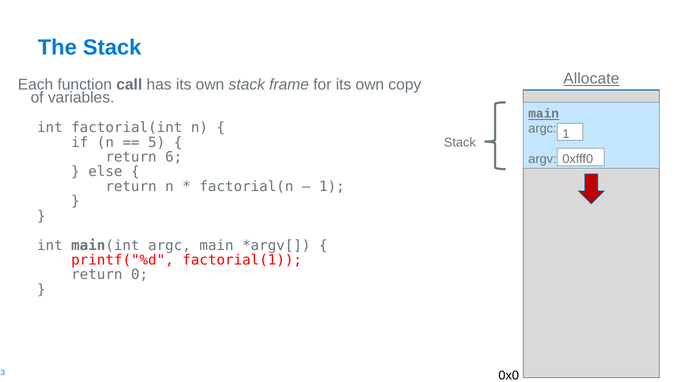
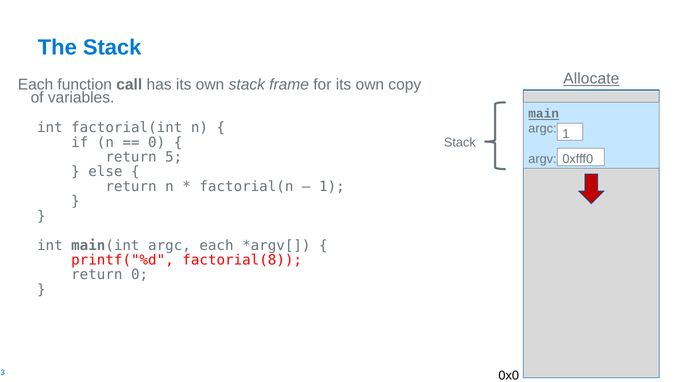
5 at (157, 143): 5 -> 0
6: 6 -> 5
argc main: main -> each
factorial(1: factorial(1 -> factorial(8
